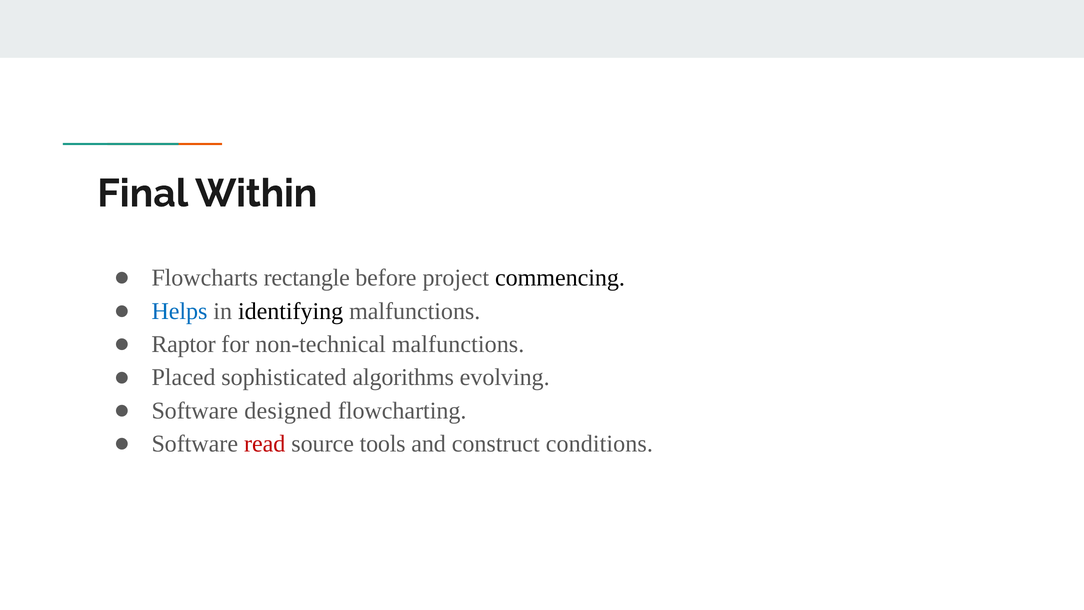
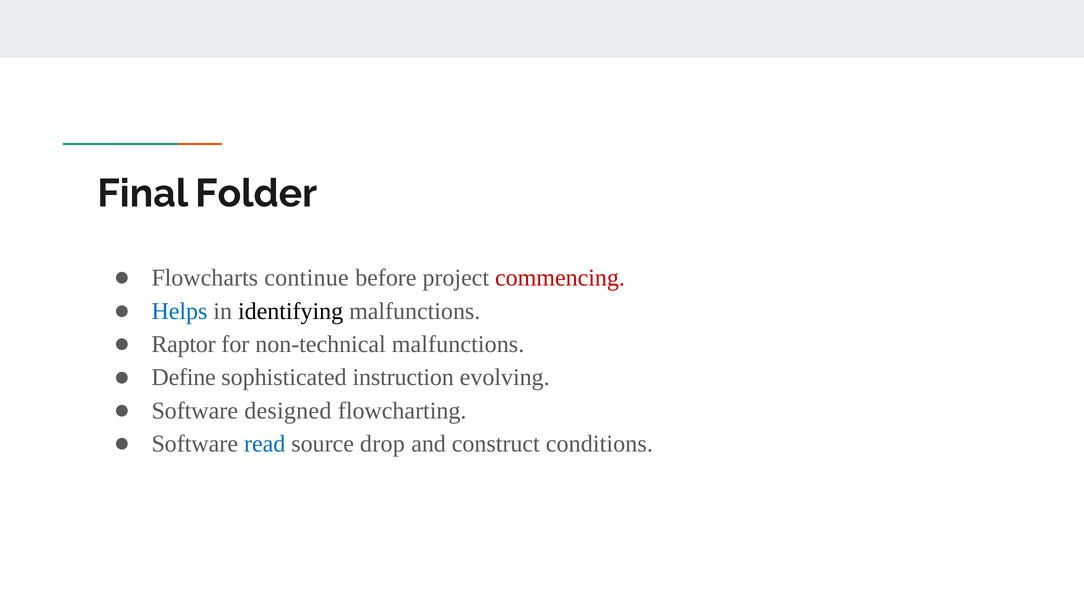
Within: Within -> Folder
rectangle: rectangle -> continue
commencing colour: black -> red
Placed: Placed -> Define
algorithms: algorithms -> instruction
read colour: red -> blue
tools: tools -> drop
